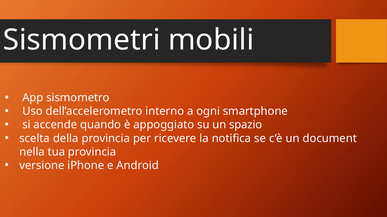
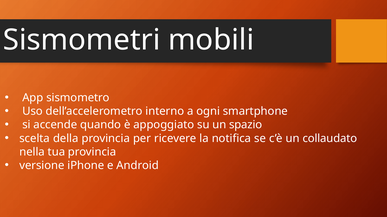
document: document -> collaudato
